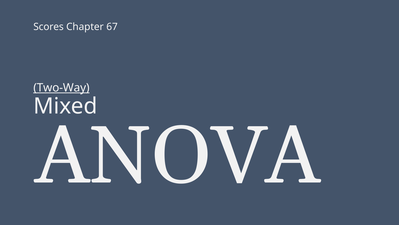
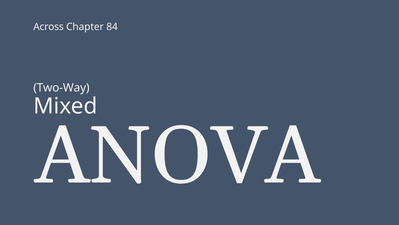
Scores: Scores -> Across
67: 67 -> 84
Two-Way underline: present -> none
